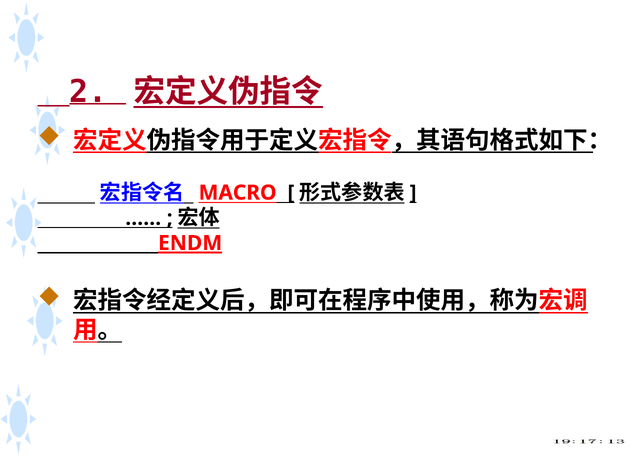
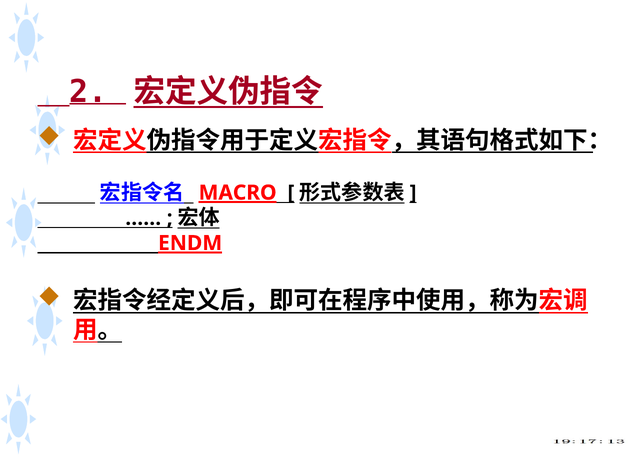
MACRO underline: none -> present
